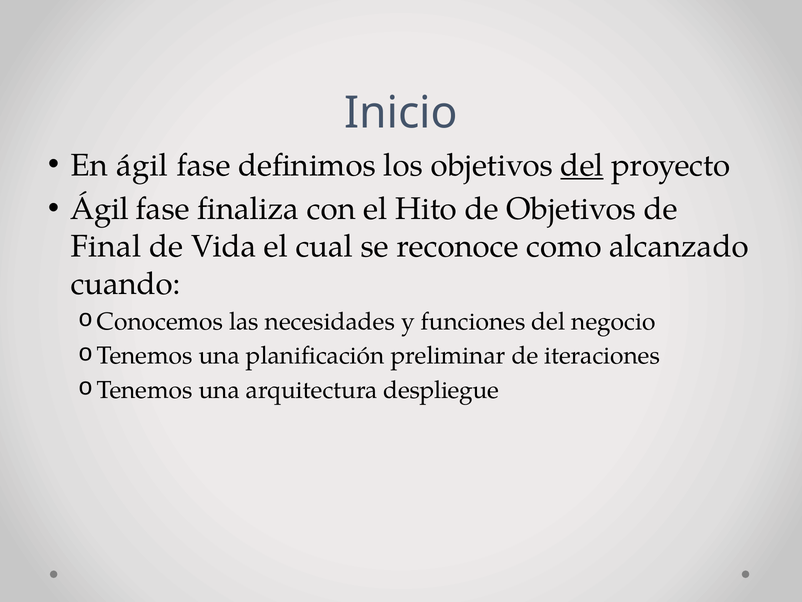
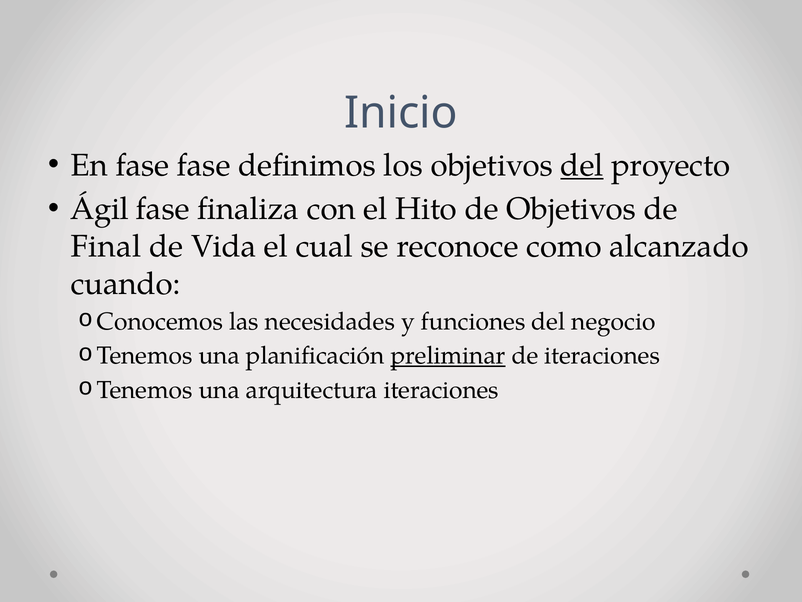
En ágil: ágil -> fase
preliminar underline: none -> present
arquitectura despliegue: despliegue -> iteraciones
